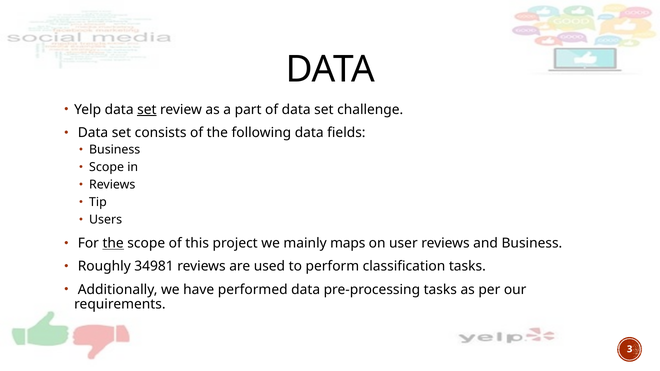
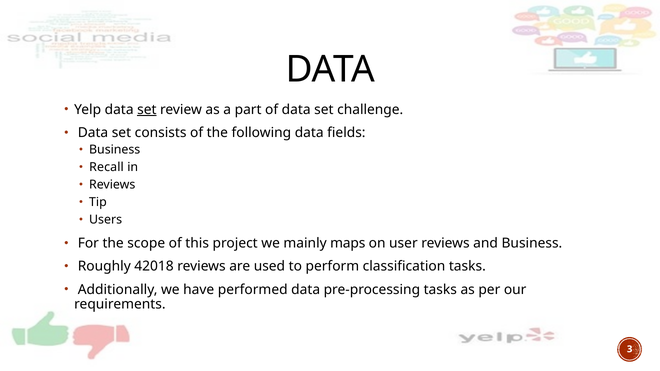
Scope at (107, 167): Scope -> Recall
the at (113, 243) underline: present -> none
34981: 34981 -> 42018
